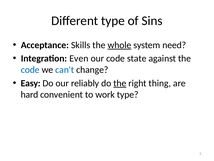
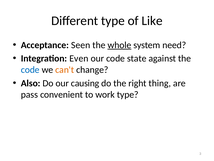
Sins: Sins -> Like
Skills: Skills -> Seen
can't colour: blue -> orange
Easy: Easy -> Also
reliably: reliably -> causing
the at (120, 83) underline: present -> none
hard: hard -> pass
